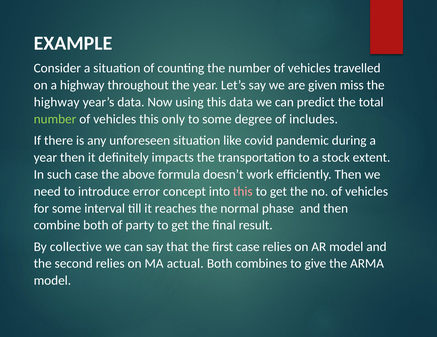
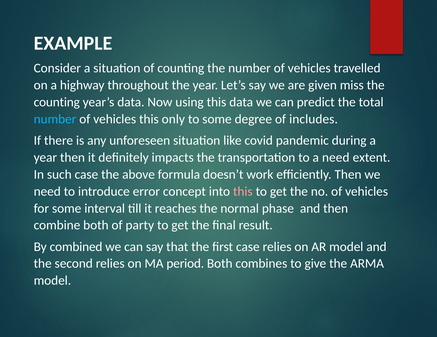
highway at (57, 102): highway -> counting
number at (55, 119) colour: light green -> light blue
a stock: stock -> need
collective: collective -> combined
actual: actual -> period
